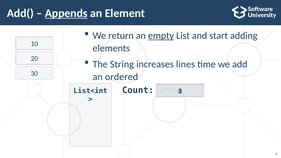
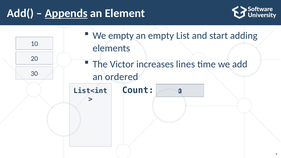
We return: return -> empty
empty at (161, 36) underline: present -> none
String: String -> Victor
